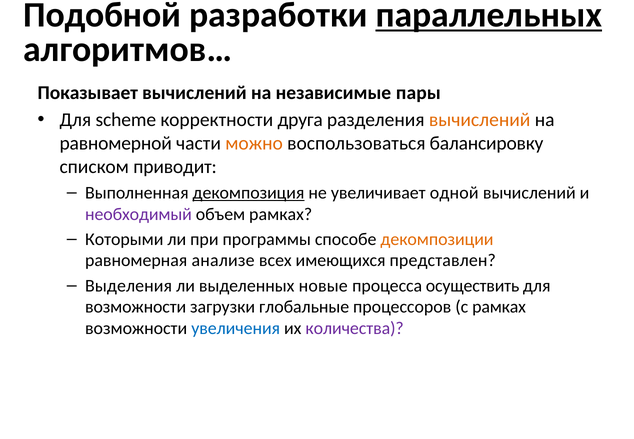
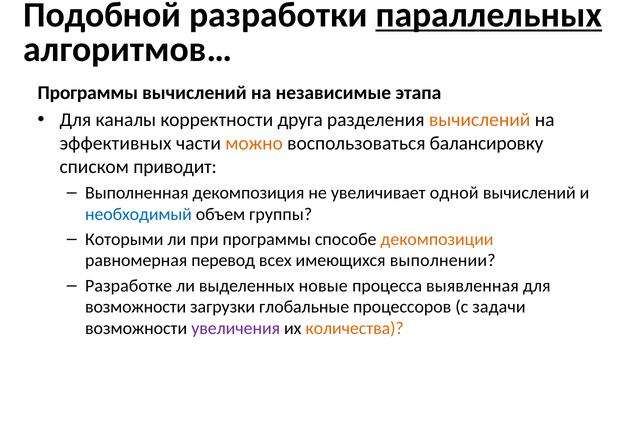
Показывает at (88, 93): Показывает -> Программы
пары: пары -> этапа
scheme: scheme -> каналы
равномерной: равномерной -> эффективных
декомпозиция underline: present -> none
необходимый colour: purple -> blue
объем рамках: рамках -> группы
анализе: анализе -> перевод
представлен: представлен -> выполнении
Выделения: Выделения -> Разработке
осуществить: осуществить -> выявленная
с рамках: рамках -> задачи
увеличения colour: blue -> purple
количества colour: purple -> orange
